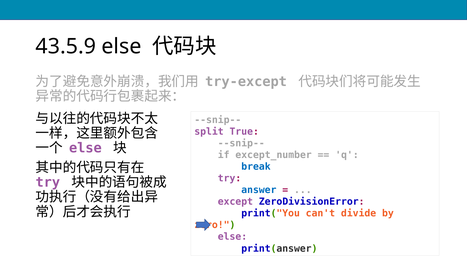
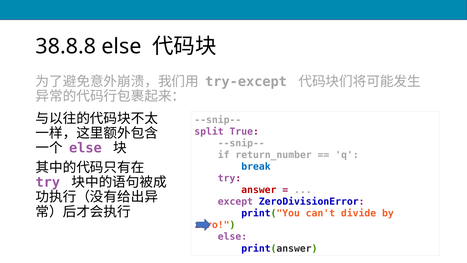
43.5.9: 43.5.9 -> 38.8.8
except_number: except_number -> return_number
answer colour: blue -> red
